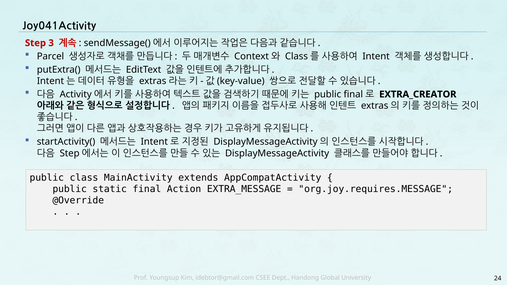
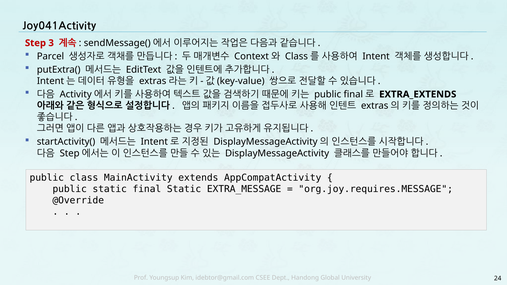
EXTRA_CREATOR: EXTRA_CREATOR -> EXTRA_EXTENDS
final Action: Action -> Static
